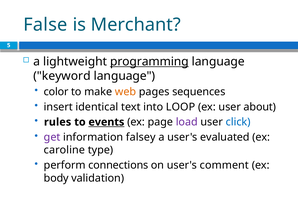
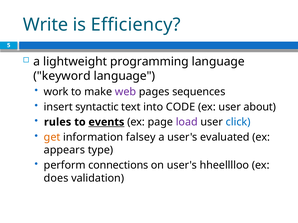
False: False -> Write
Merchant: Merchant -> Efficiency
programming underline: present -> none
color: color -> work
web colour: orange -> purple
identical: identical -> syntactic
LOOP: LOOP -> CODE
get colour: purple -> orange
caroline: caroline -> appears
comment: comment -> hheelllloo
body: body -> does
